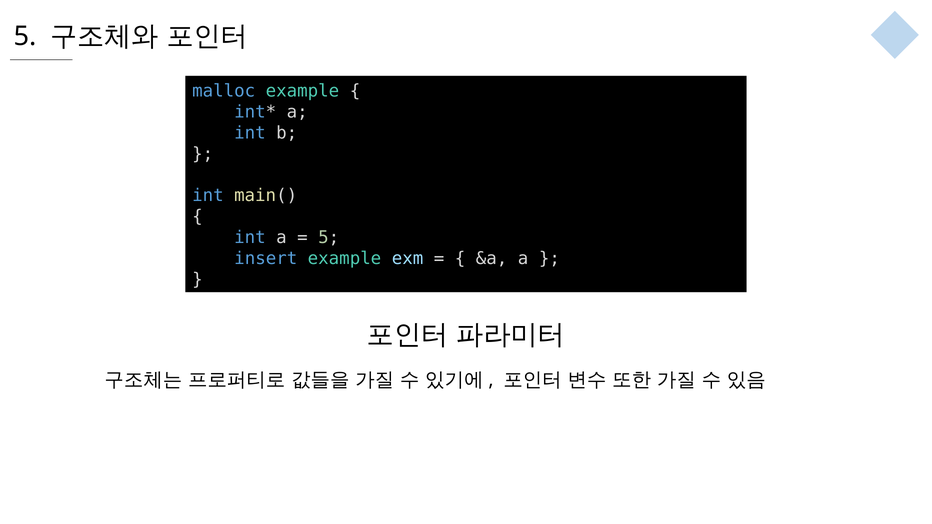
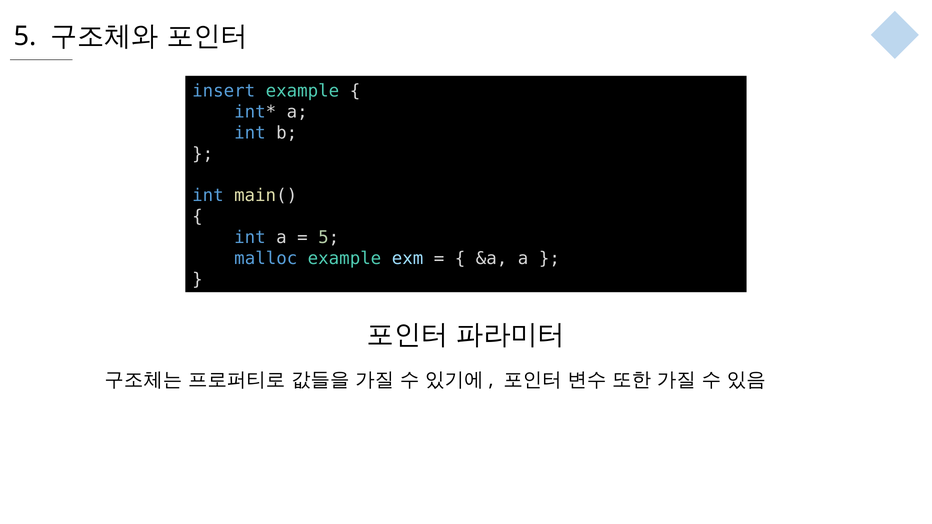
malloc: malloc -> insert
insert: insert -> malloc
